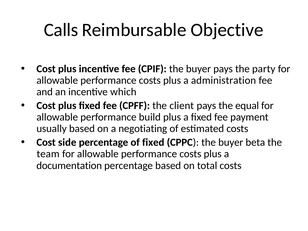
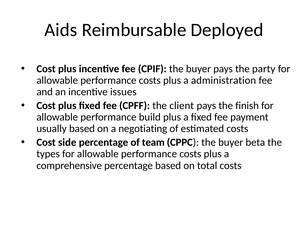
Calls: Calls -> Aids
Objective: Objective -> Deployed
which: which -> issues
equal: equal -> finish
of fixed: fixed -> team
team: team -> types
documentation: documentation -> comprehensive
